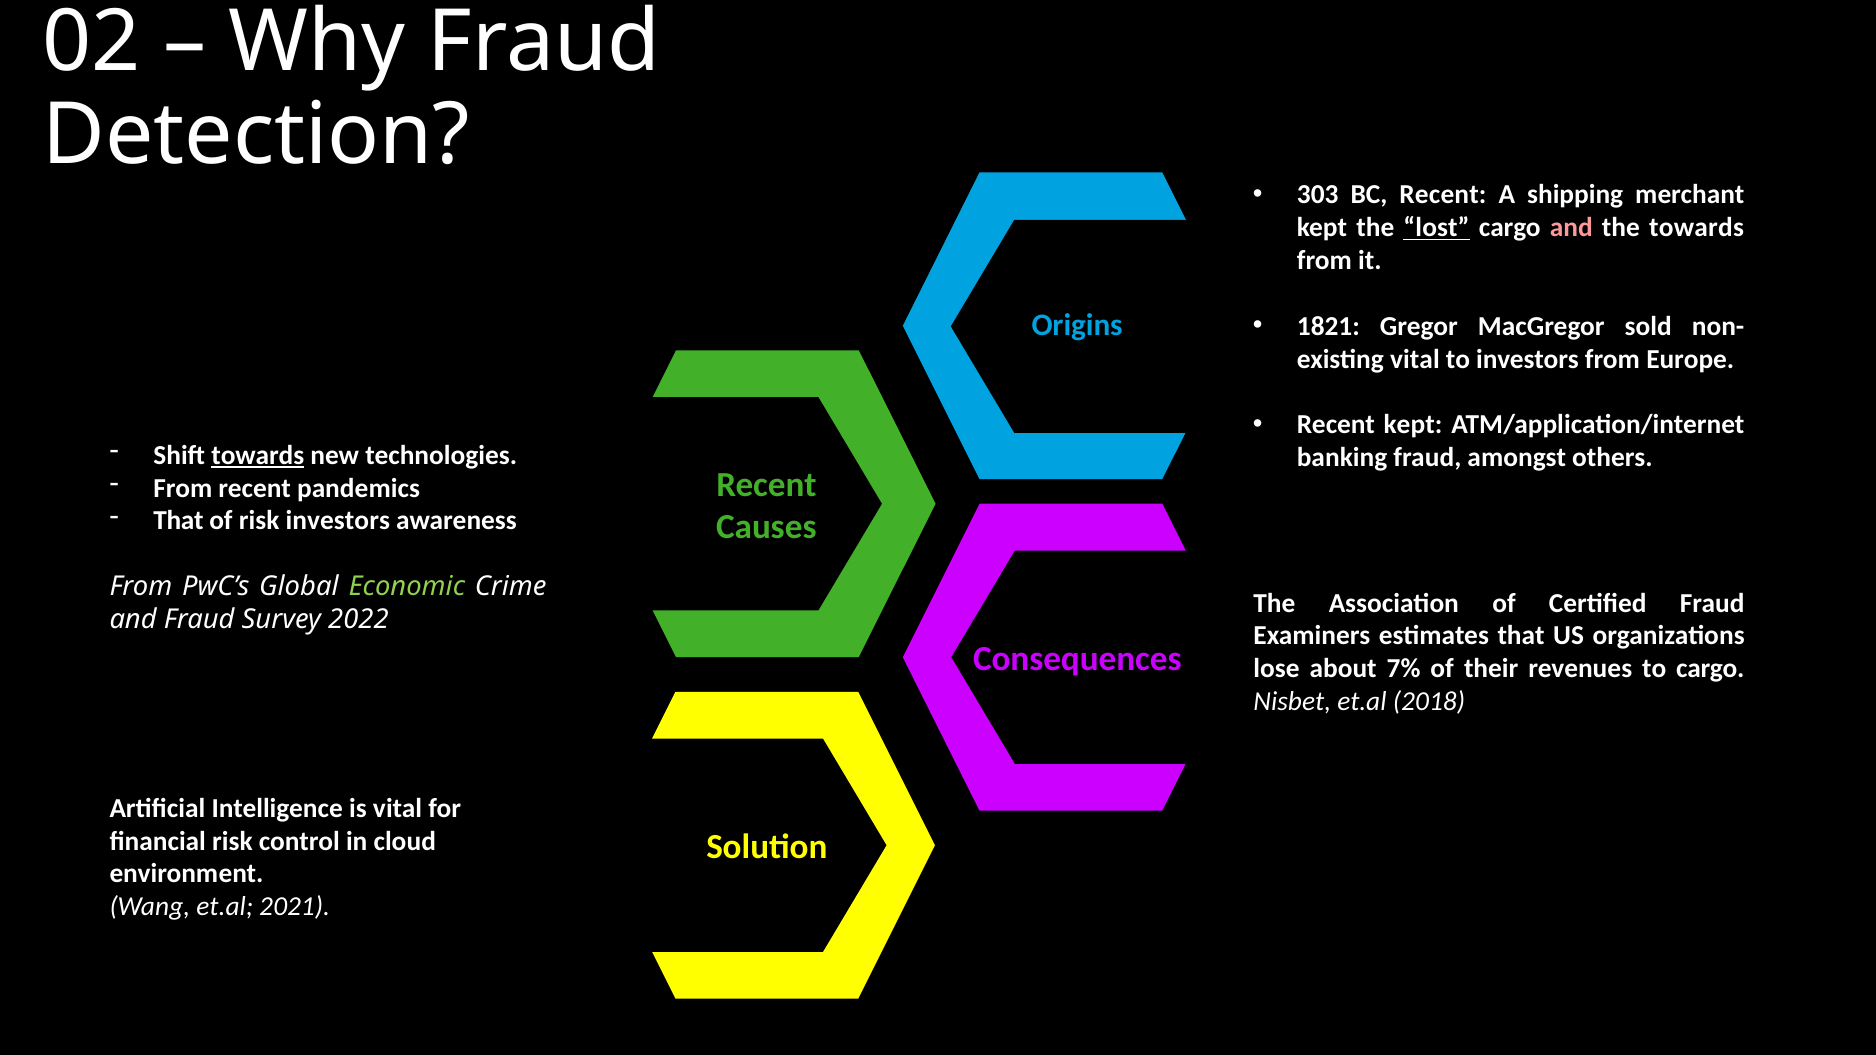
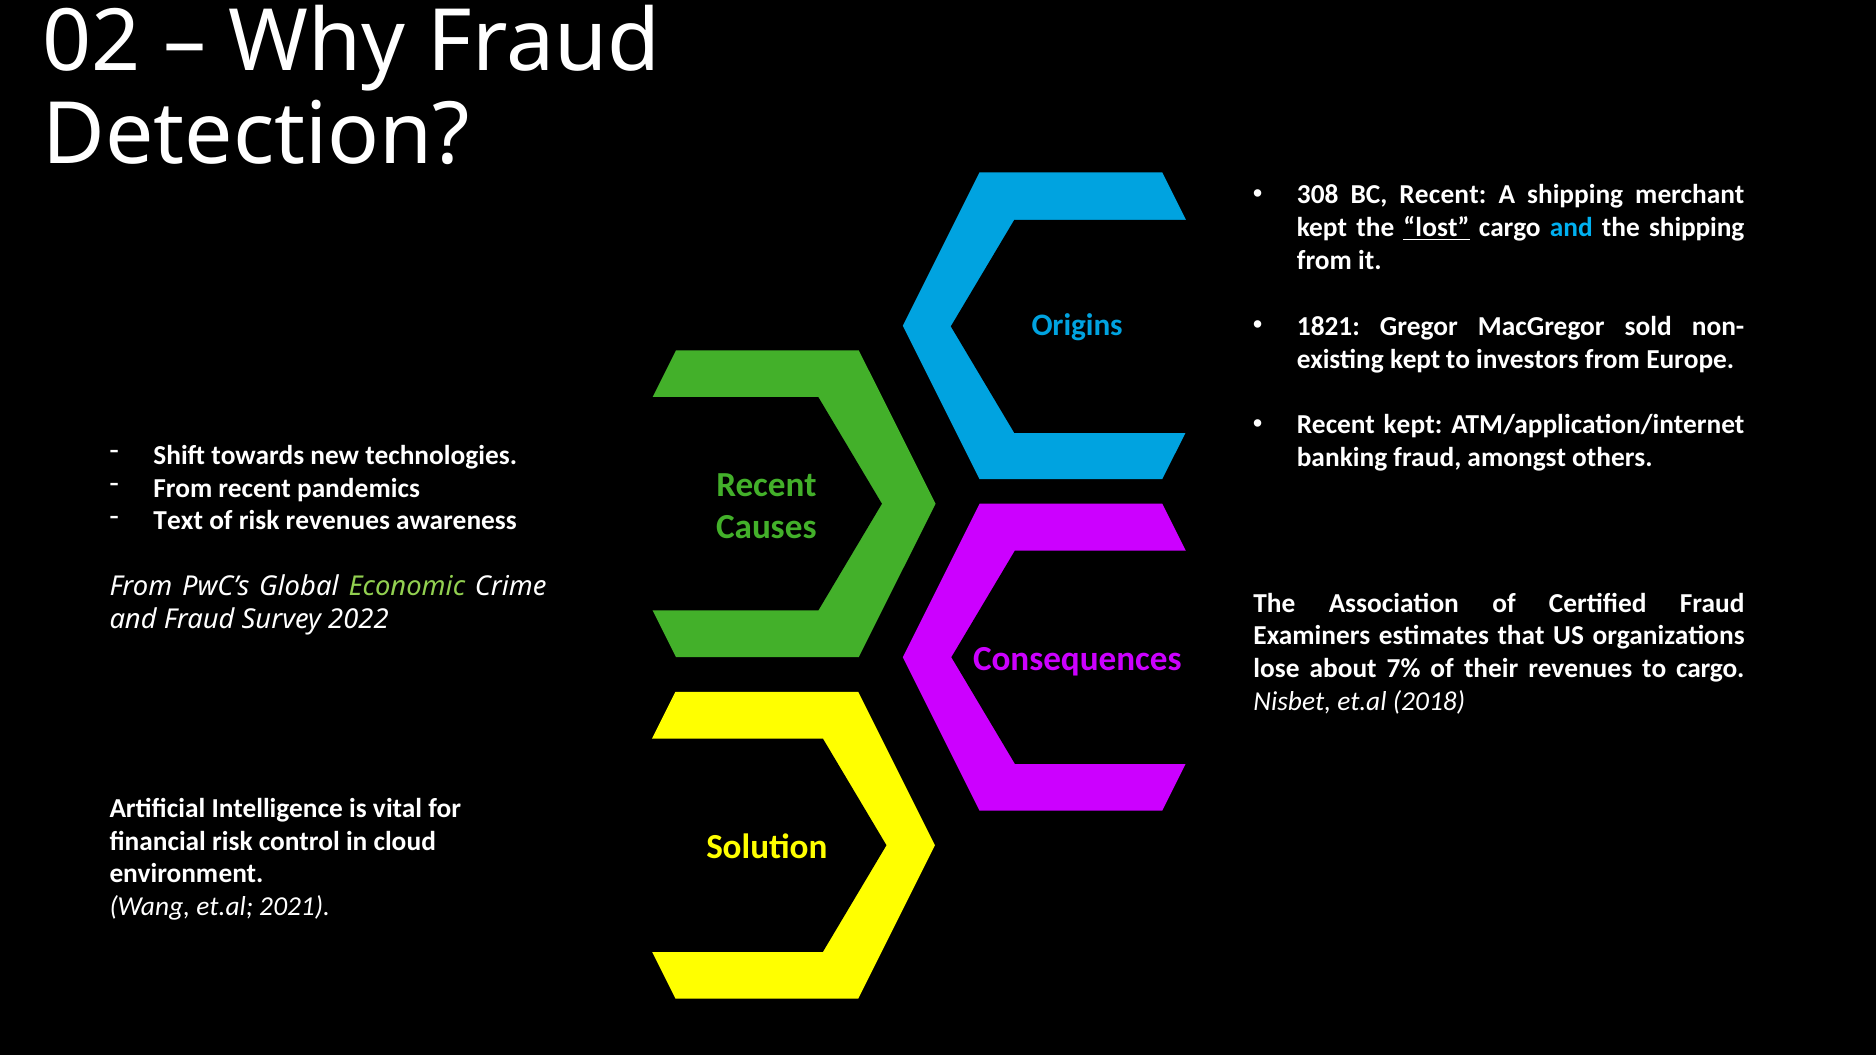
303: 303 -> 308
and at (1571, 228) colour: pink -> light blue
the towards: towards -> shipping
vital at (1415, 359): vital -> kept
towards at (258, 455) underline: present -> none
That at (178, 521): That -> Text
risk investors: investors -> revenues
